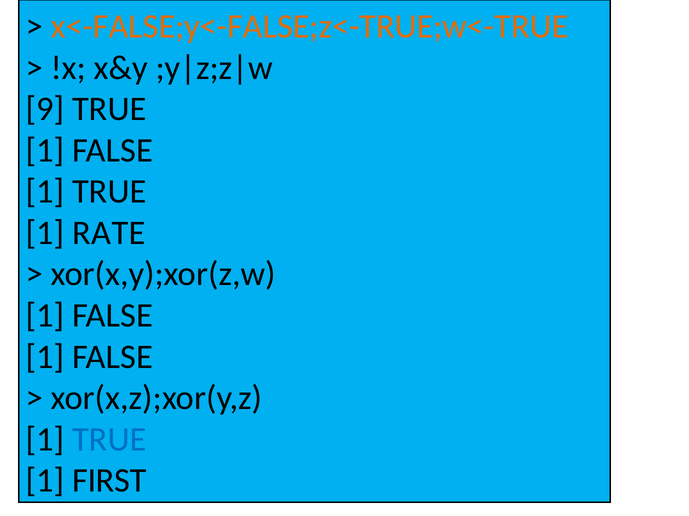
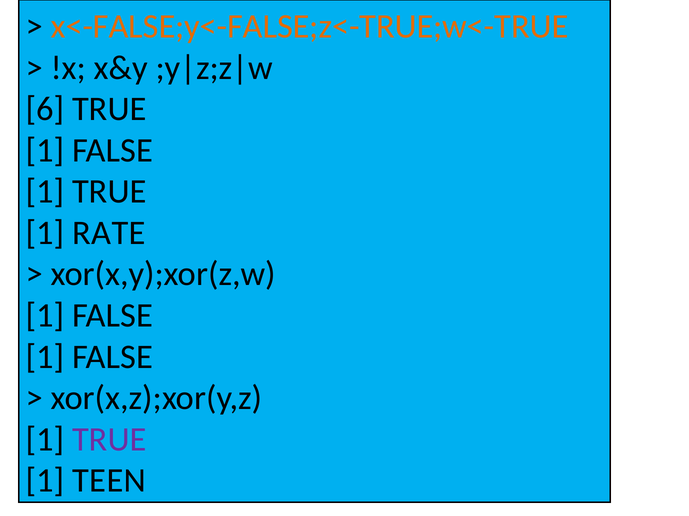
9: 9 -> 6
TRUE at (109, 440) colour: blue -> purple
FIRST: FIRST -> TEEN
